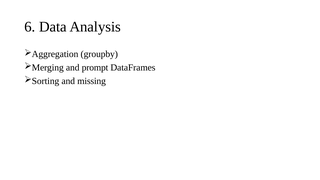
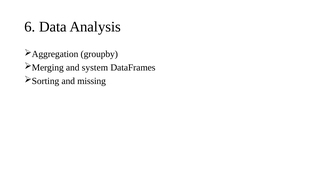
prompt: prompt -> system
